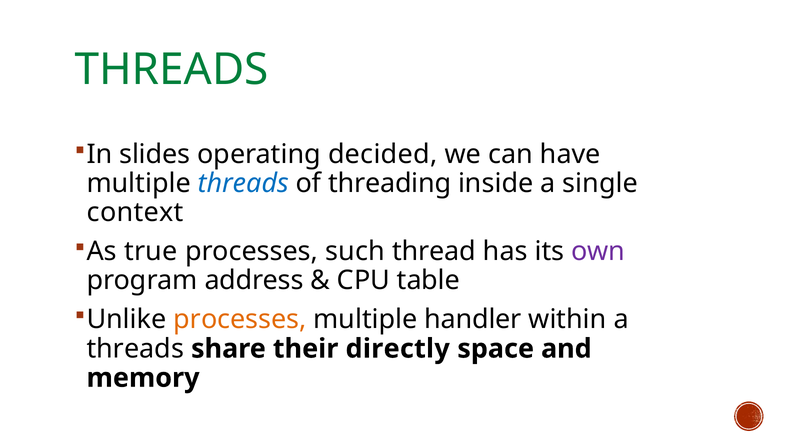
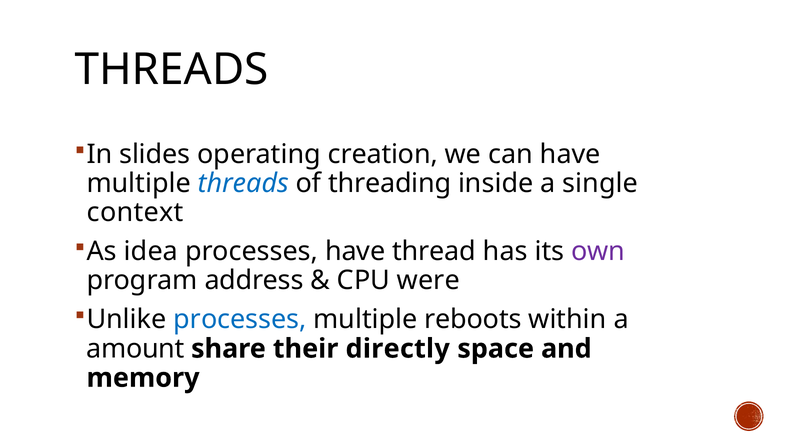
THREADS at (172, 70) colour: green -> black
decided: decided -> creation
true: true -> idea
processes such: such -> have
table: table -> were
processes at (240, 319) colour: orange -> blue
handler: handler -> reboots
threads at (135, 348): threads -> amount
